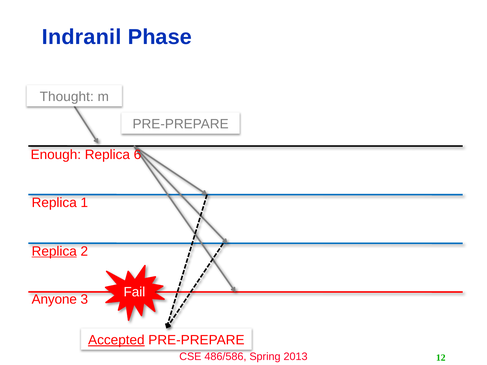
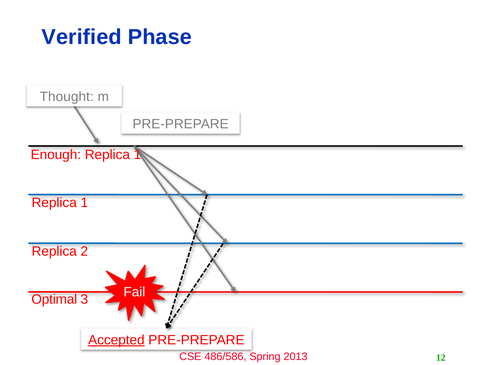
Indranil: Indranil -> Verified
6 at (138, 155): 6 -> 1
Replica at (54, 251) underline: present -> none
Anyone: Anyone -> Optimal
